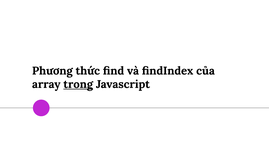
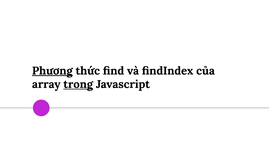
Phương underline: none -> present
